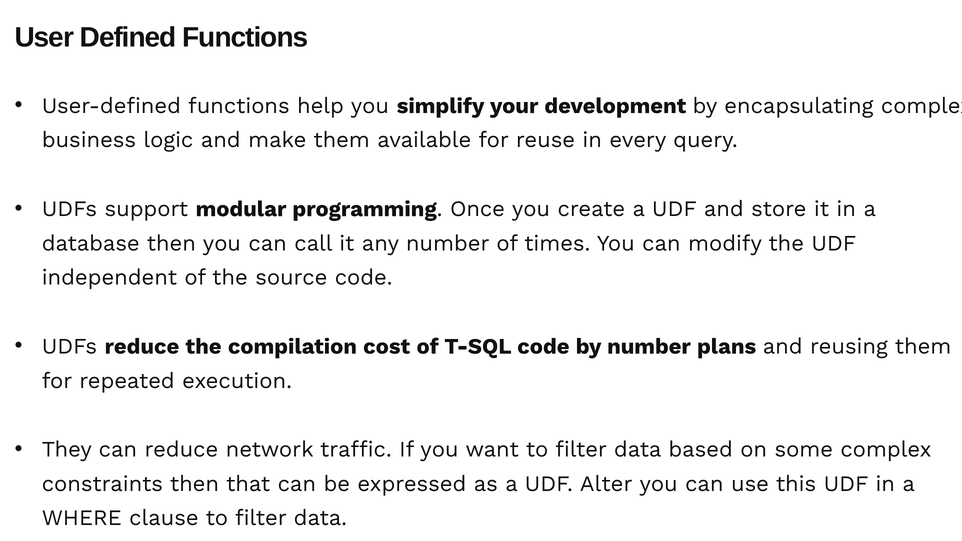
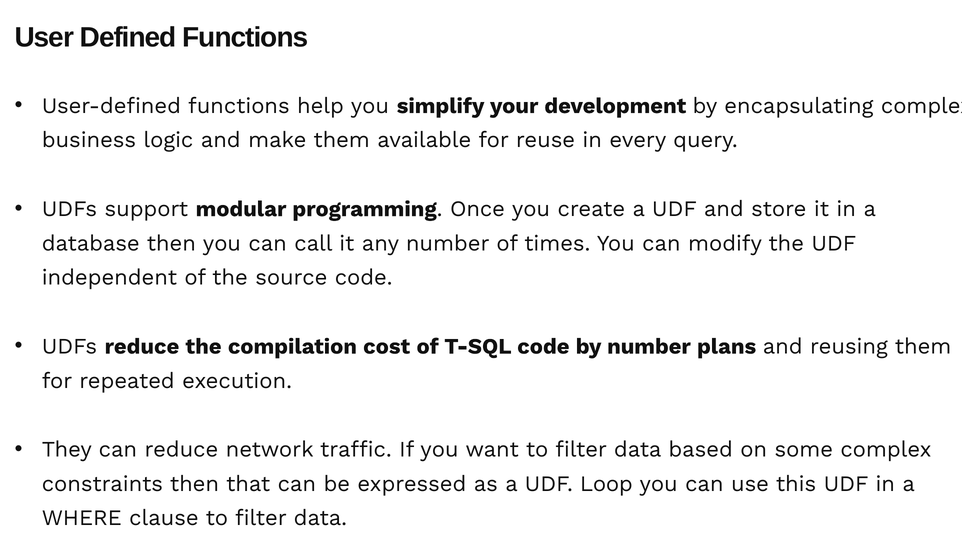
Alter: Alter -> Loop
